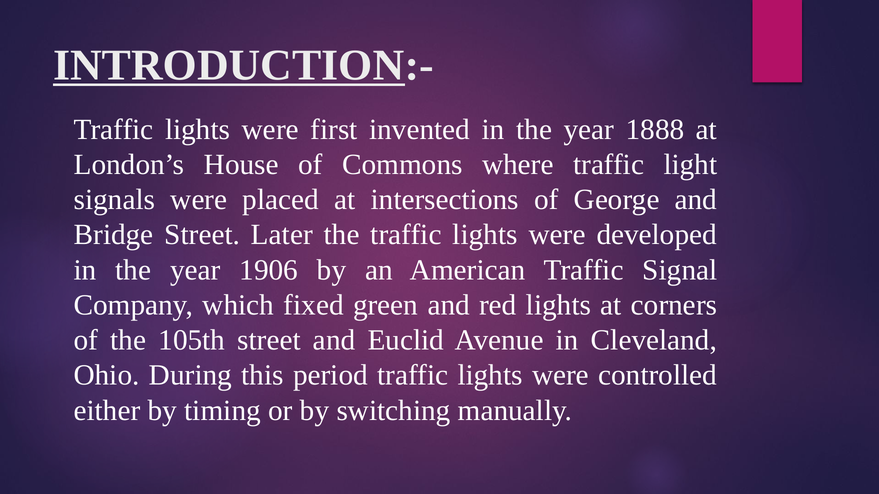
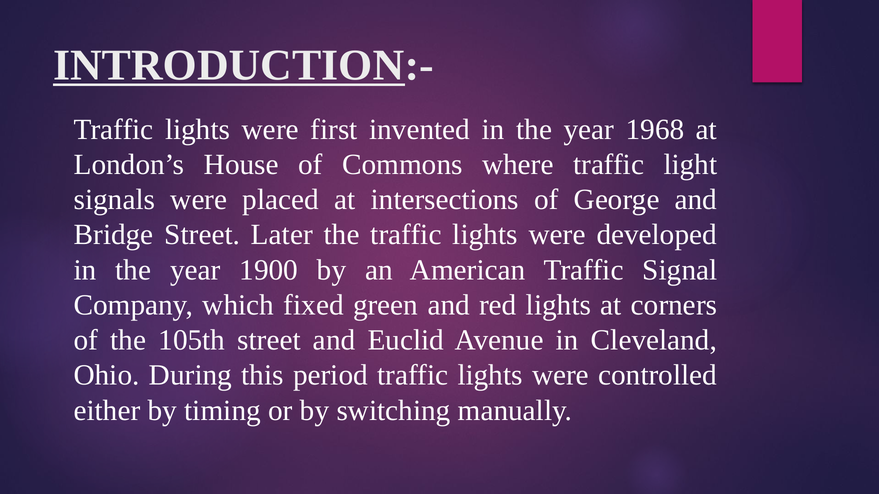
1888: 1888 -> 1968
1906: 1906 -> 1900
